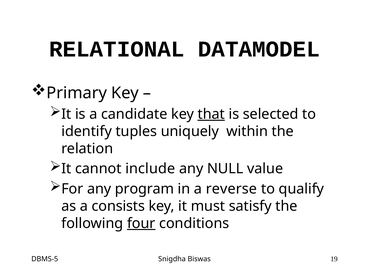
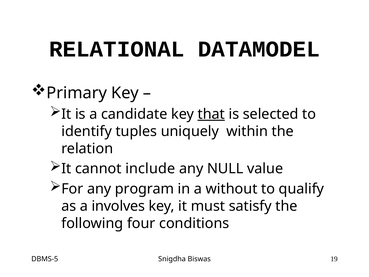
reverse: reverse -> without
consists: consists -> involves
four underline: present -> none
